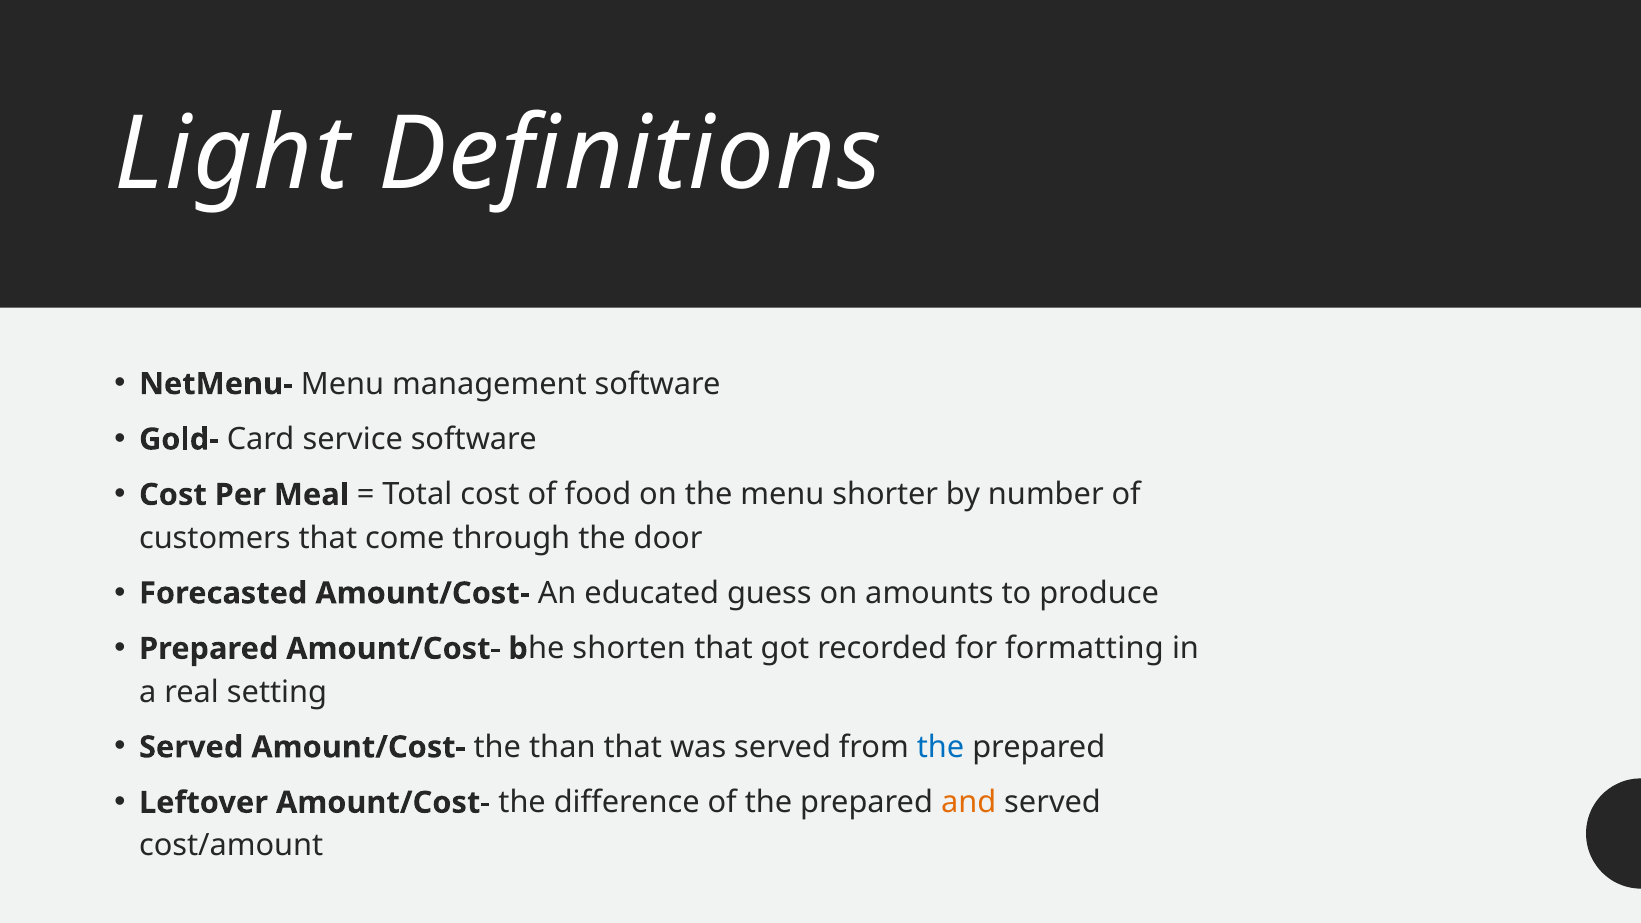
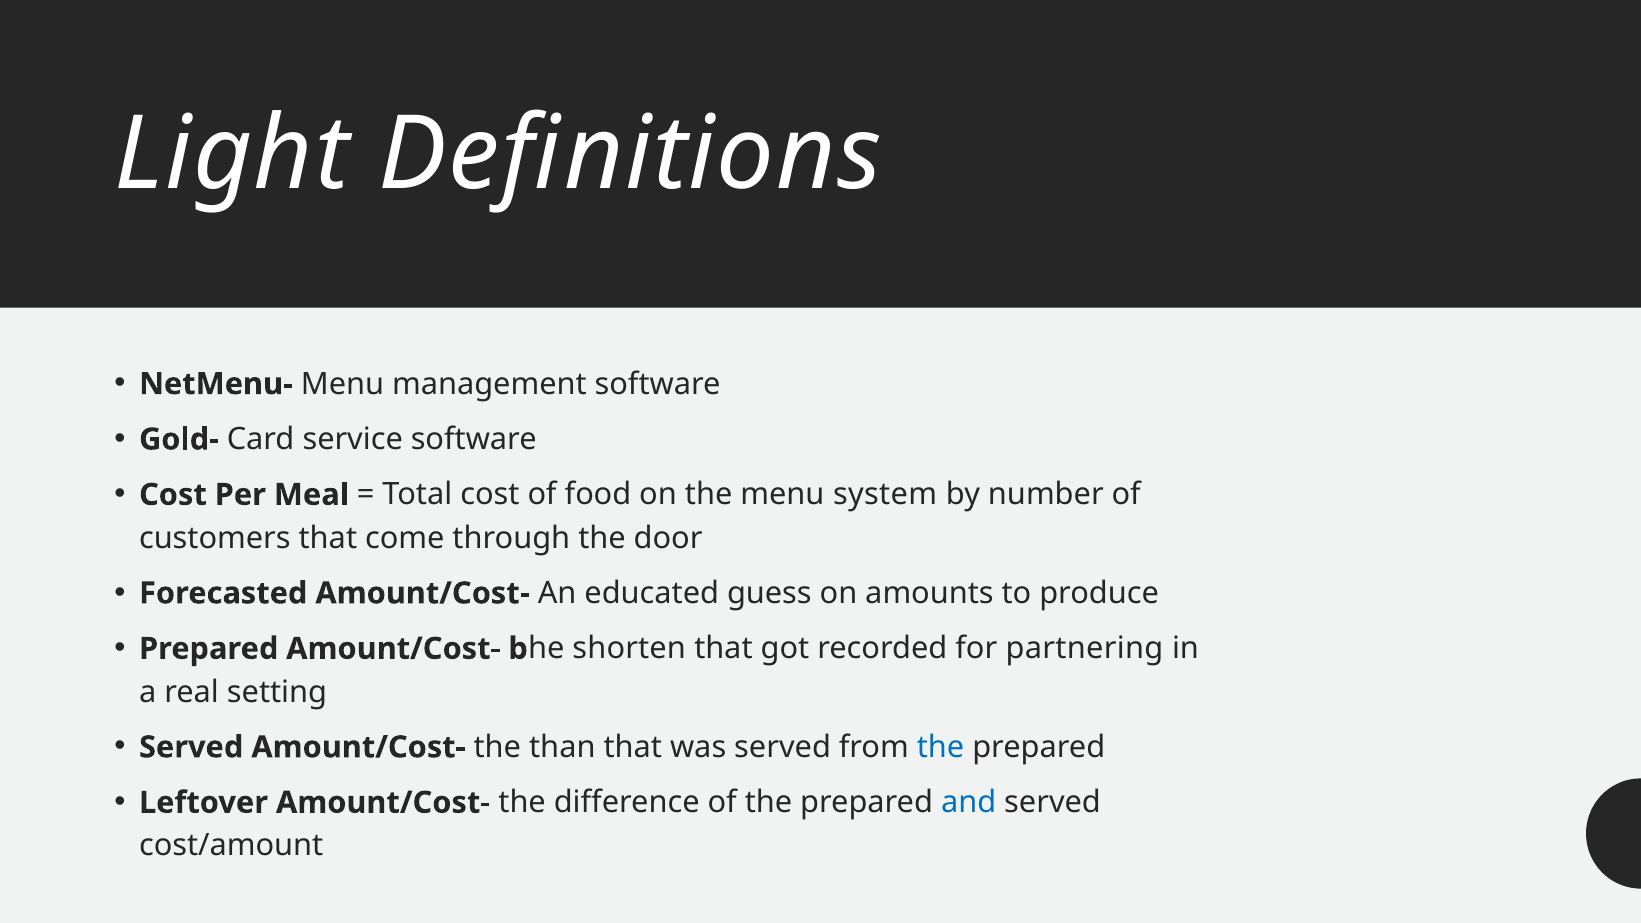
shorter: shorter -> system
formatting: formatting -> partnering
and colour: orange -> blue
